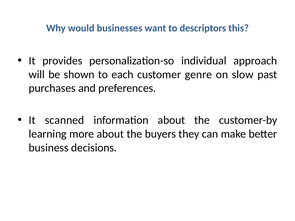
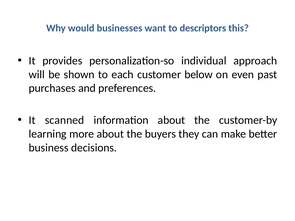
genre: genre -> below
slow: slow -> even
